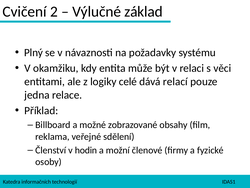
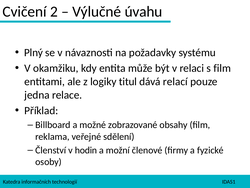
základ: základ -> úvahu
s věci: věci -> film
celé: celé -> titul
